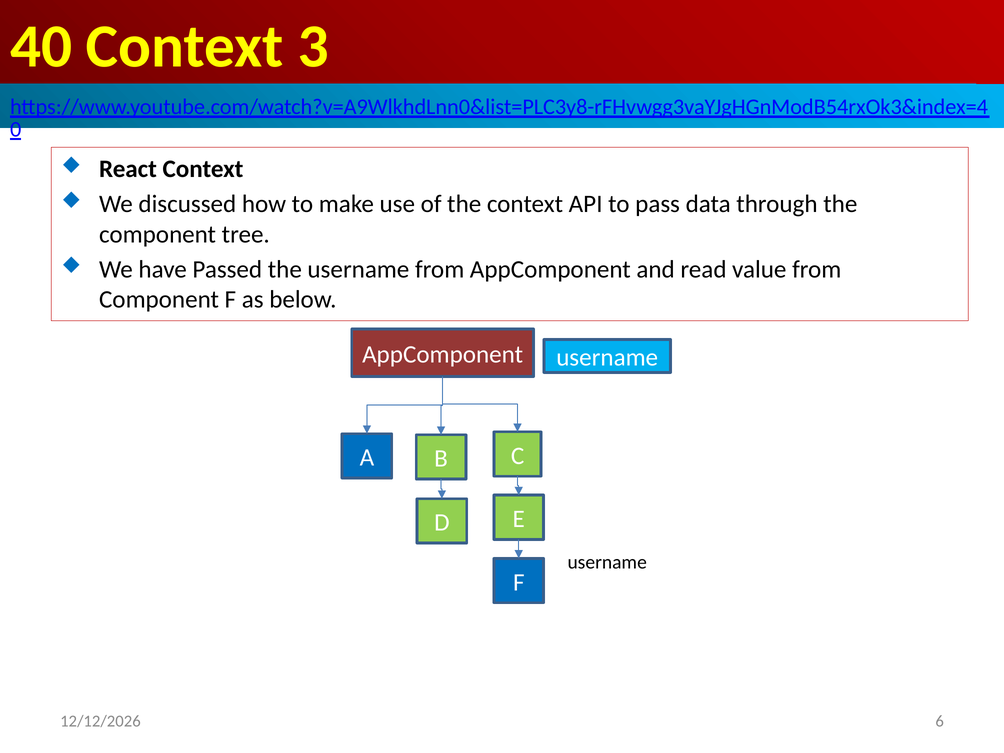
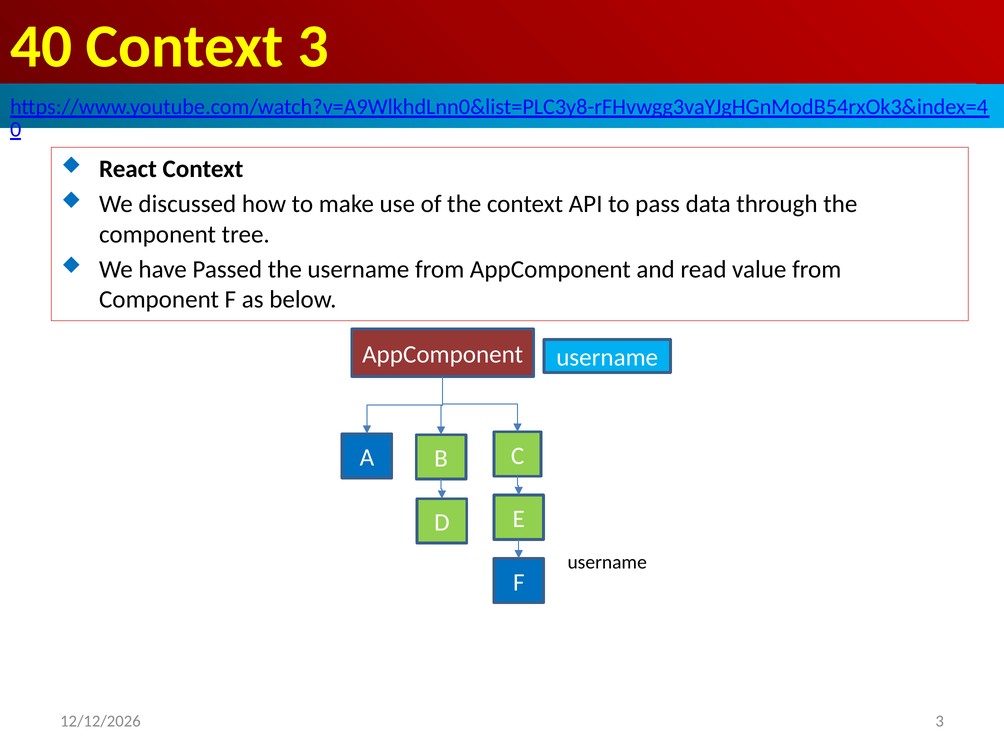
6 at (940, 721): 6 -> 3
